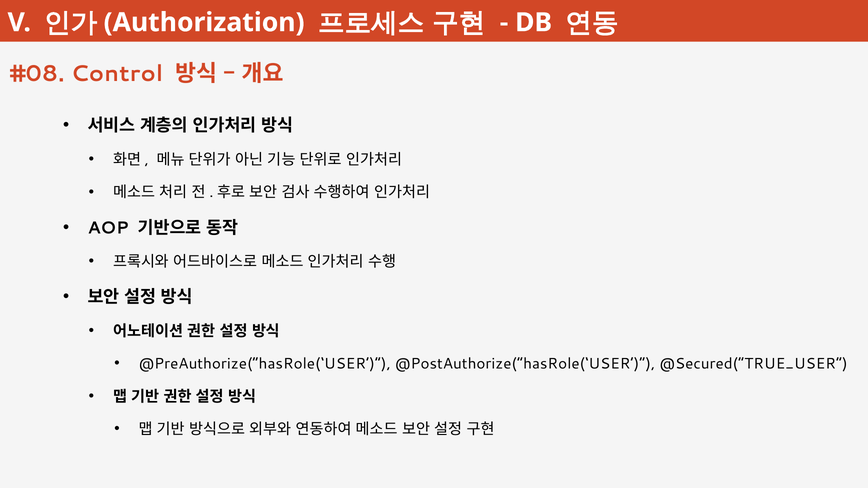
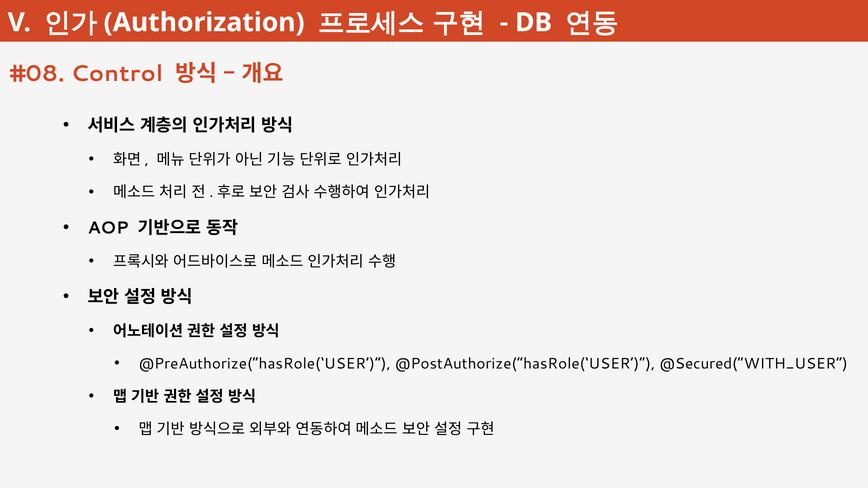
@Secured(“TRUE_USER: @Secured(“TRUE_USER -> @Secured(“WITH_USER
